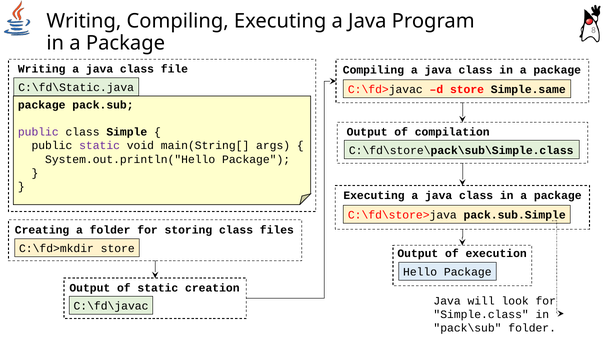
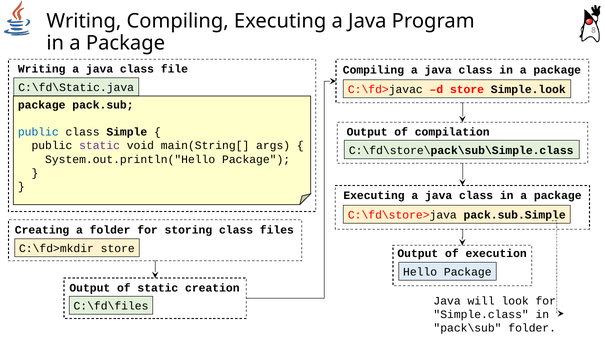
Simple.same: Simple.same -> Simple.look
public at (38, 132) colour: purple -> blue
C:\fd\javac: C:\fd\javac -> C:\fd\files
